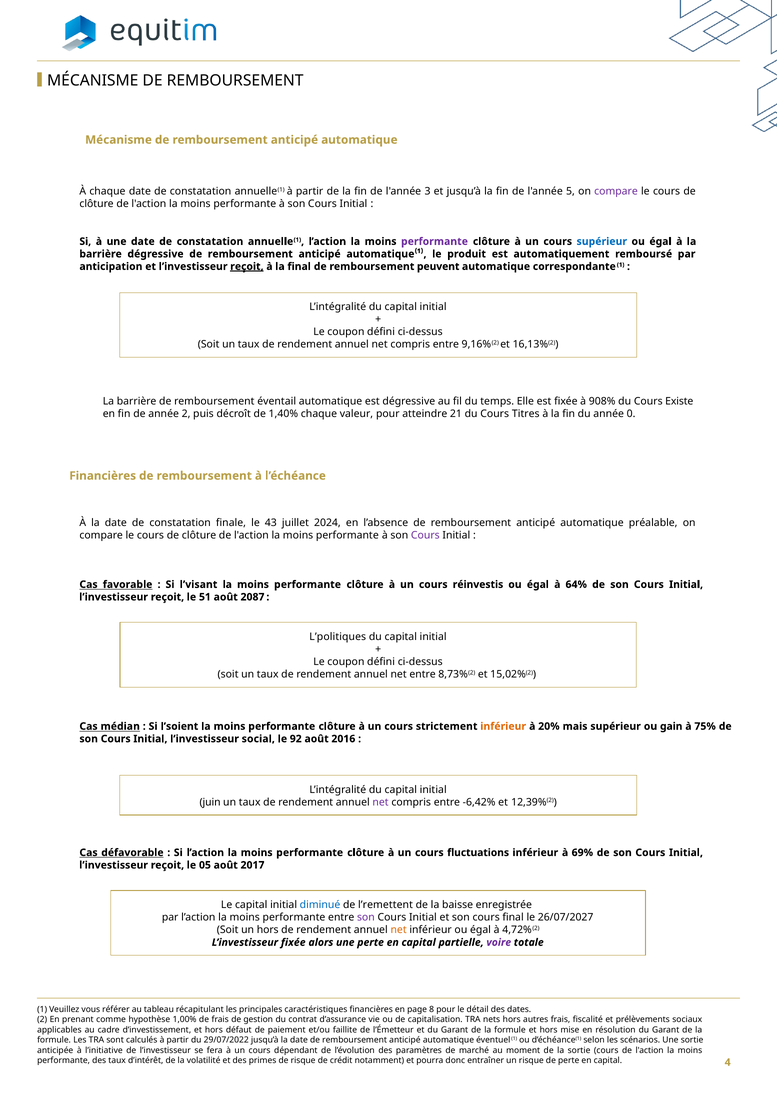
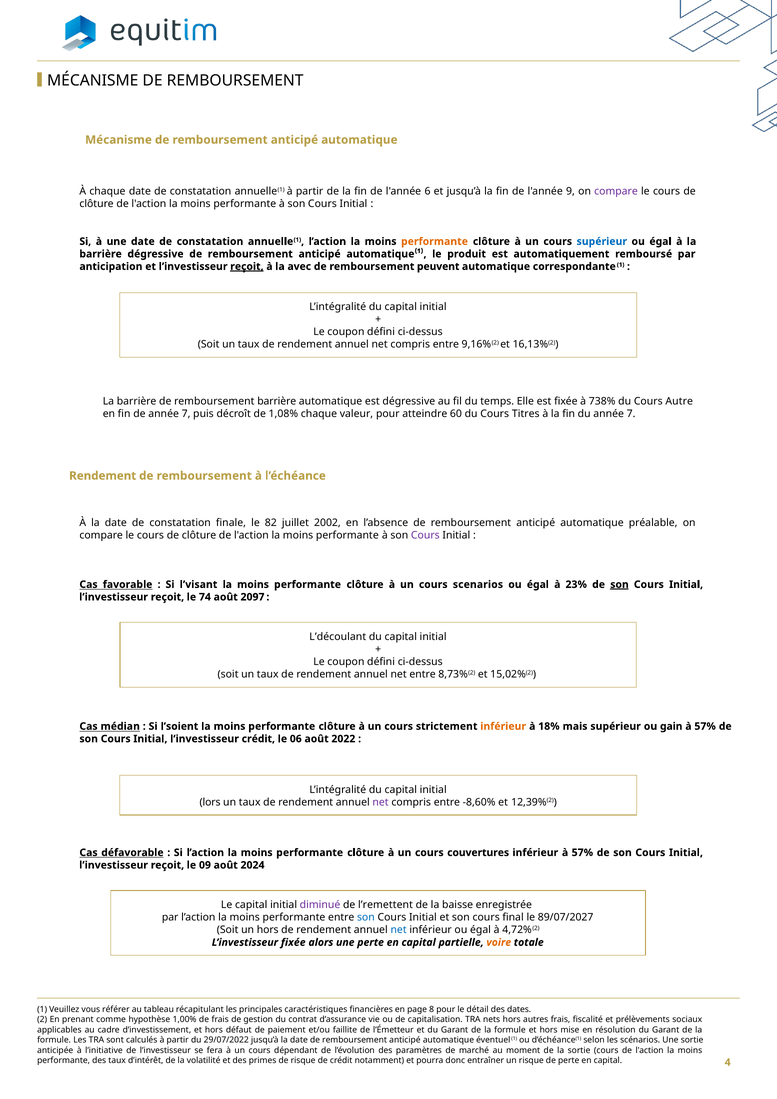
3: 3 -> 6
5: 5 -> 9
performante at (434, 241) colour: purple -> orange
la final: final -> avec
remboursement éventail: éventail -> barrière
908%: 908% -> 738%
Existe: Existe -> Autre
de année 2: 2 -> 7
1,40%: 1,40% -> 1,08%
21: 21 -> 60
du année 0: 0 -> 7
Financières at (103, 476): Financières -> Rendement
43: 43 -> 82
2024: 2024 -> 2002
réinvestis: réinvestis -> scenarios
64%: 64% -> 23%
son at (619, 584) underline: none -> present
51: 51 -> 74
2087: 2087 -> 2097
L’politiques: L’politiques -> L’découlant
20%: 20% -> 18%
75% at (705, 726): 75% -> 57%
l’investisseur social: social -> crédit
92: 92 -> 06
2016: 2016 -> 2022
juin: juin -> lors
-6,42%: -6,42% -> -8,60%
fluctuations: fluctuations -> couvertures
inférieur à 69%: 69% -> 57%
05: 05 -> 09
2017: 2017 -> 2024
diminué colour: blue -> purple
son at (366, 917) colour: purple -> blue
26/07/2027: 26/07/2027 -> 89/07/2027
net at (399, 930) colour: orange -> blue
voire colour: purple -> orange
